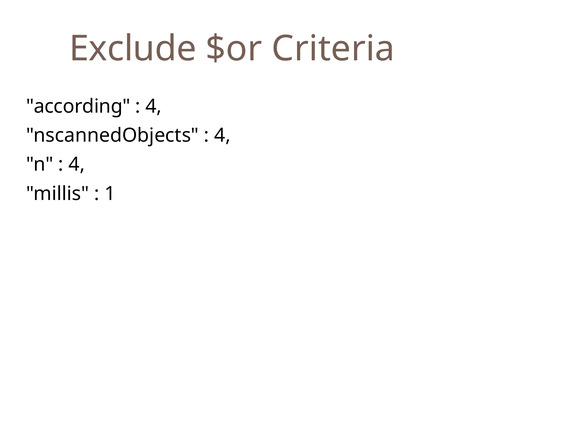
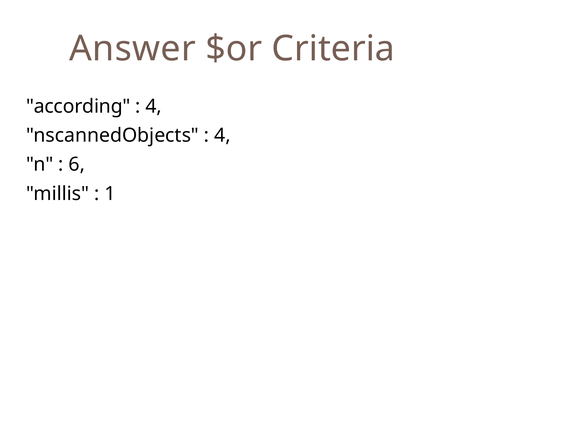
Exclude: Exclude -> Answer
4 at (77, 165): 4 -> 6
